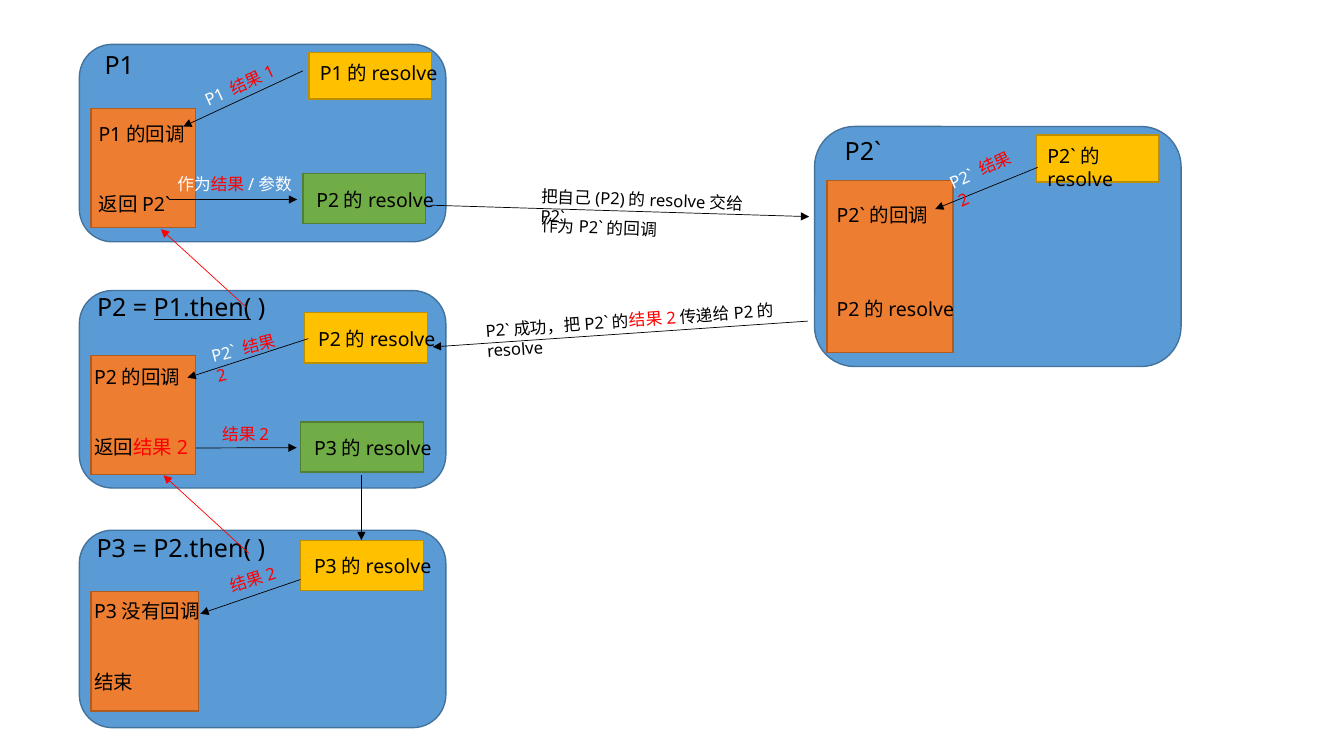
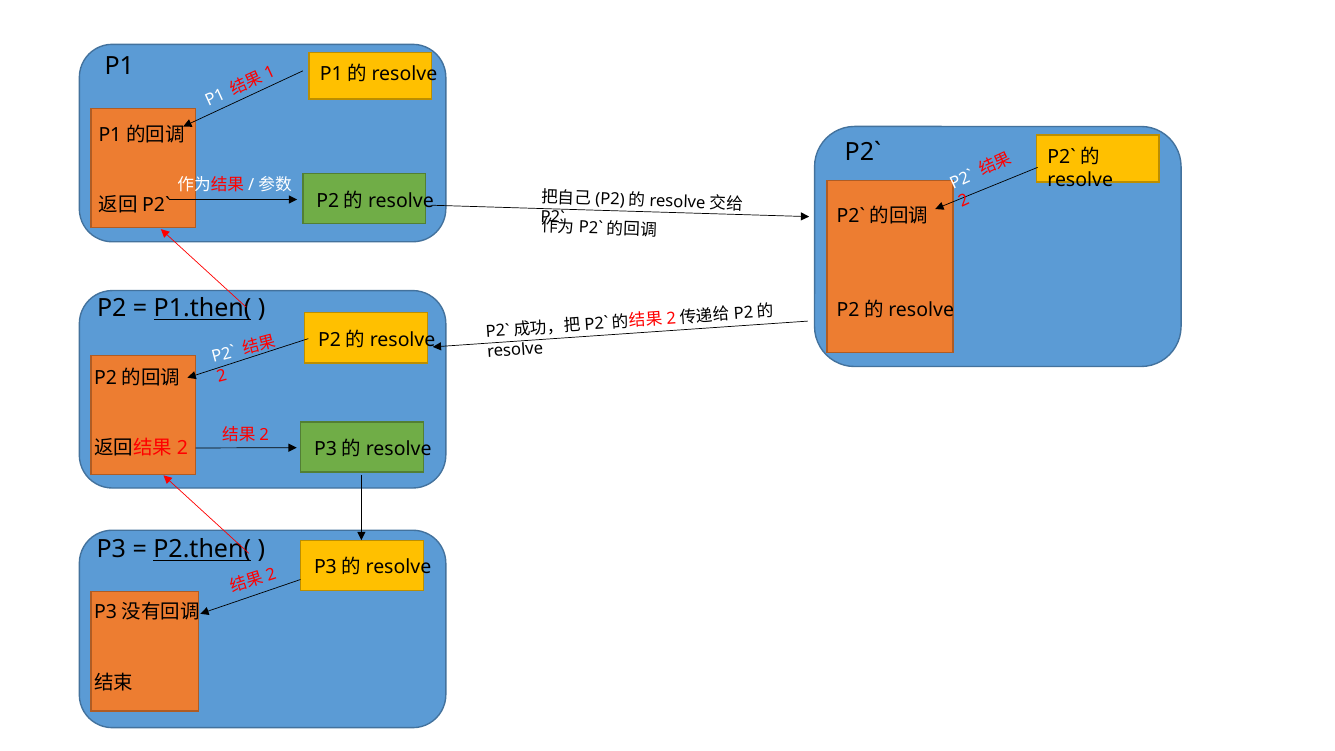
P2.then( underline: none -> present
